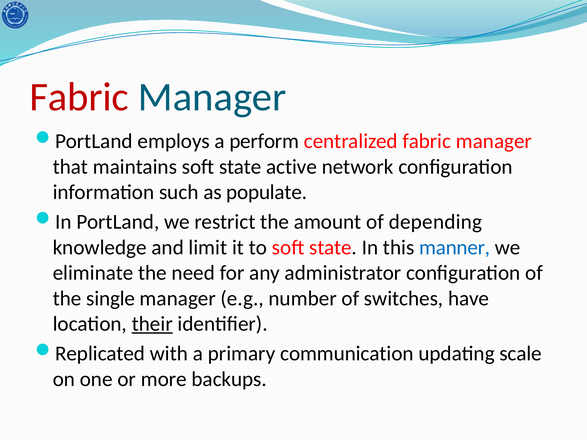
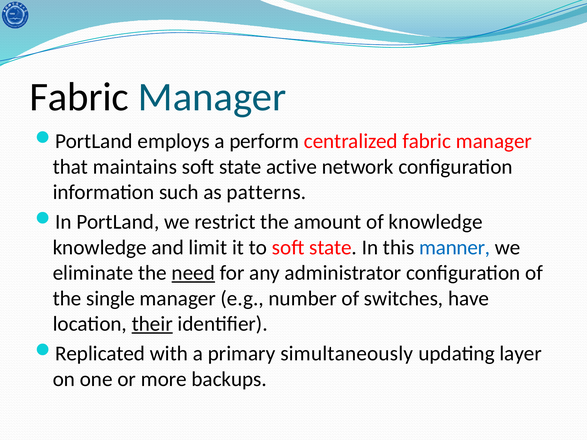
Fabric at (79, 97) colour: red -> black
populate: populate -> patterns
of depending: depending -> knowledge
need underline: none -> present
communication: communication -> simultaneously
scale: scale -> layer
